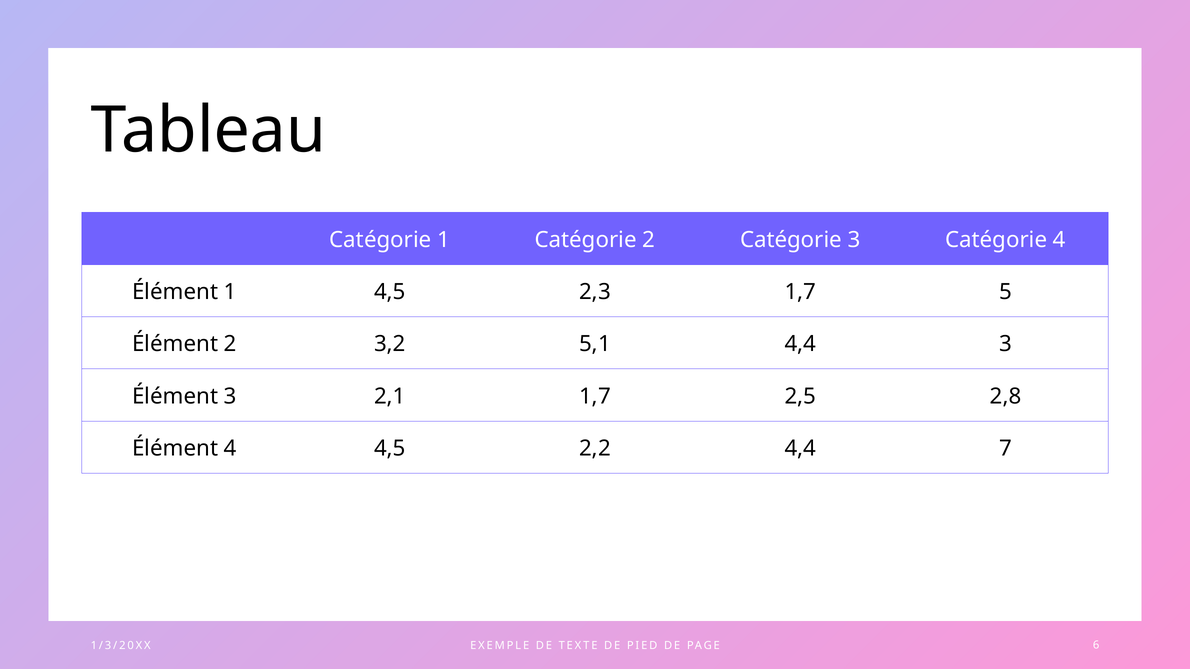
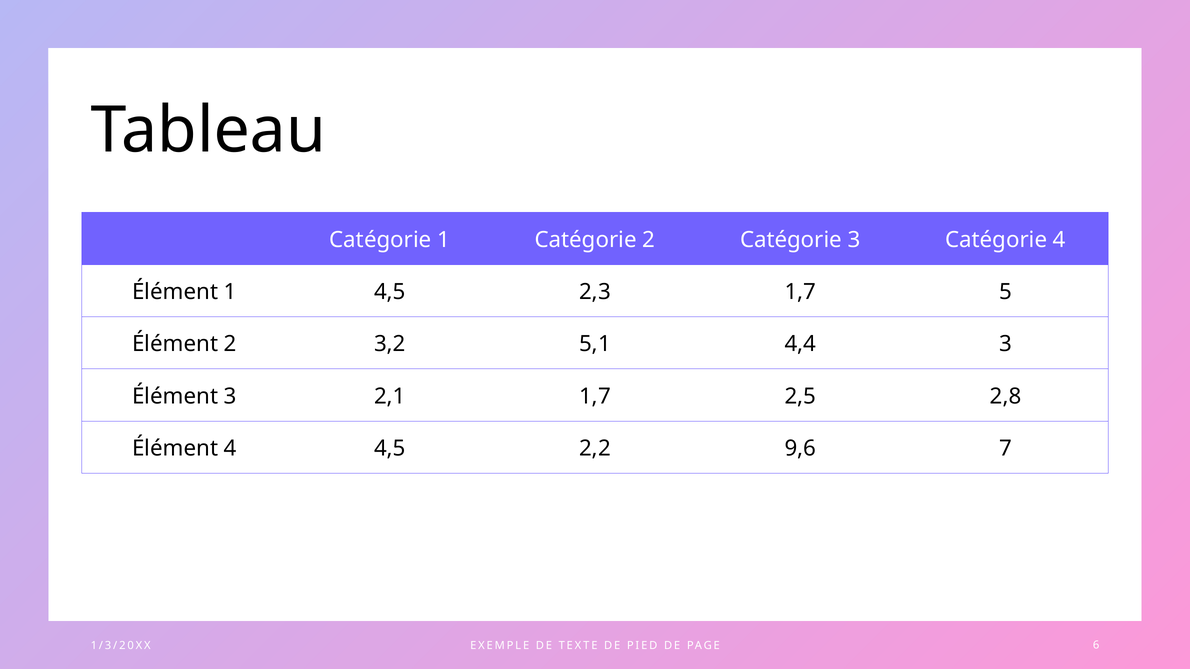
2,2 4,4: 4,4 -> 9,6
